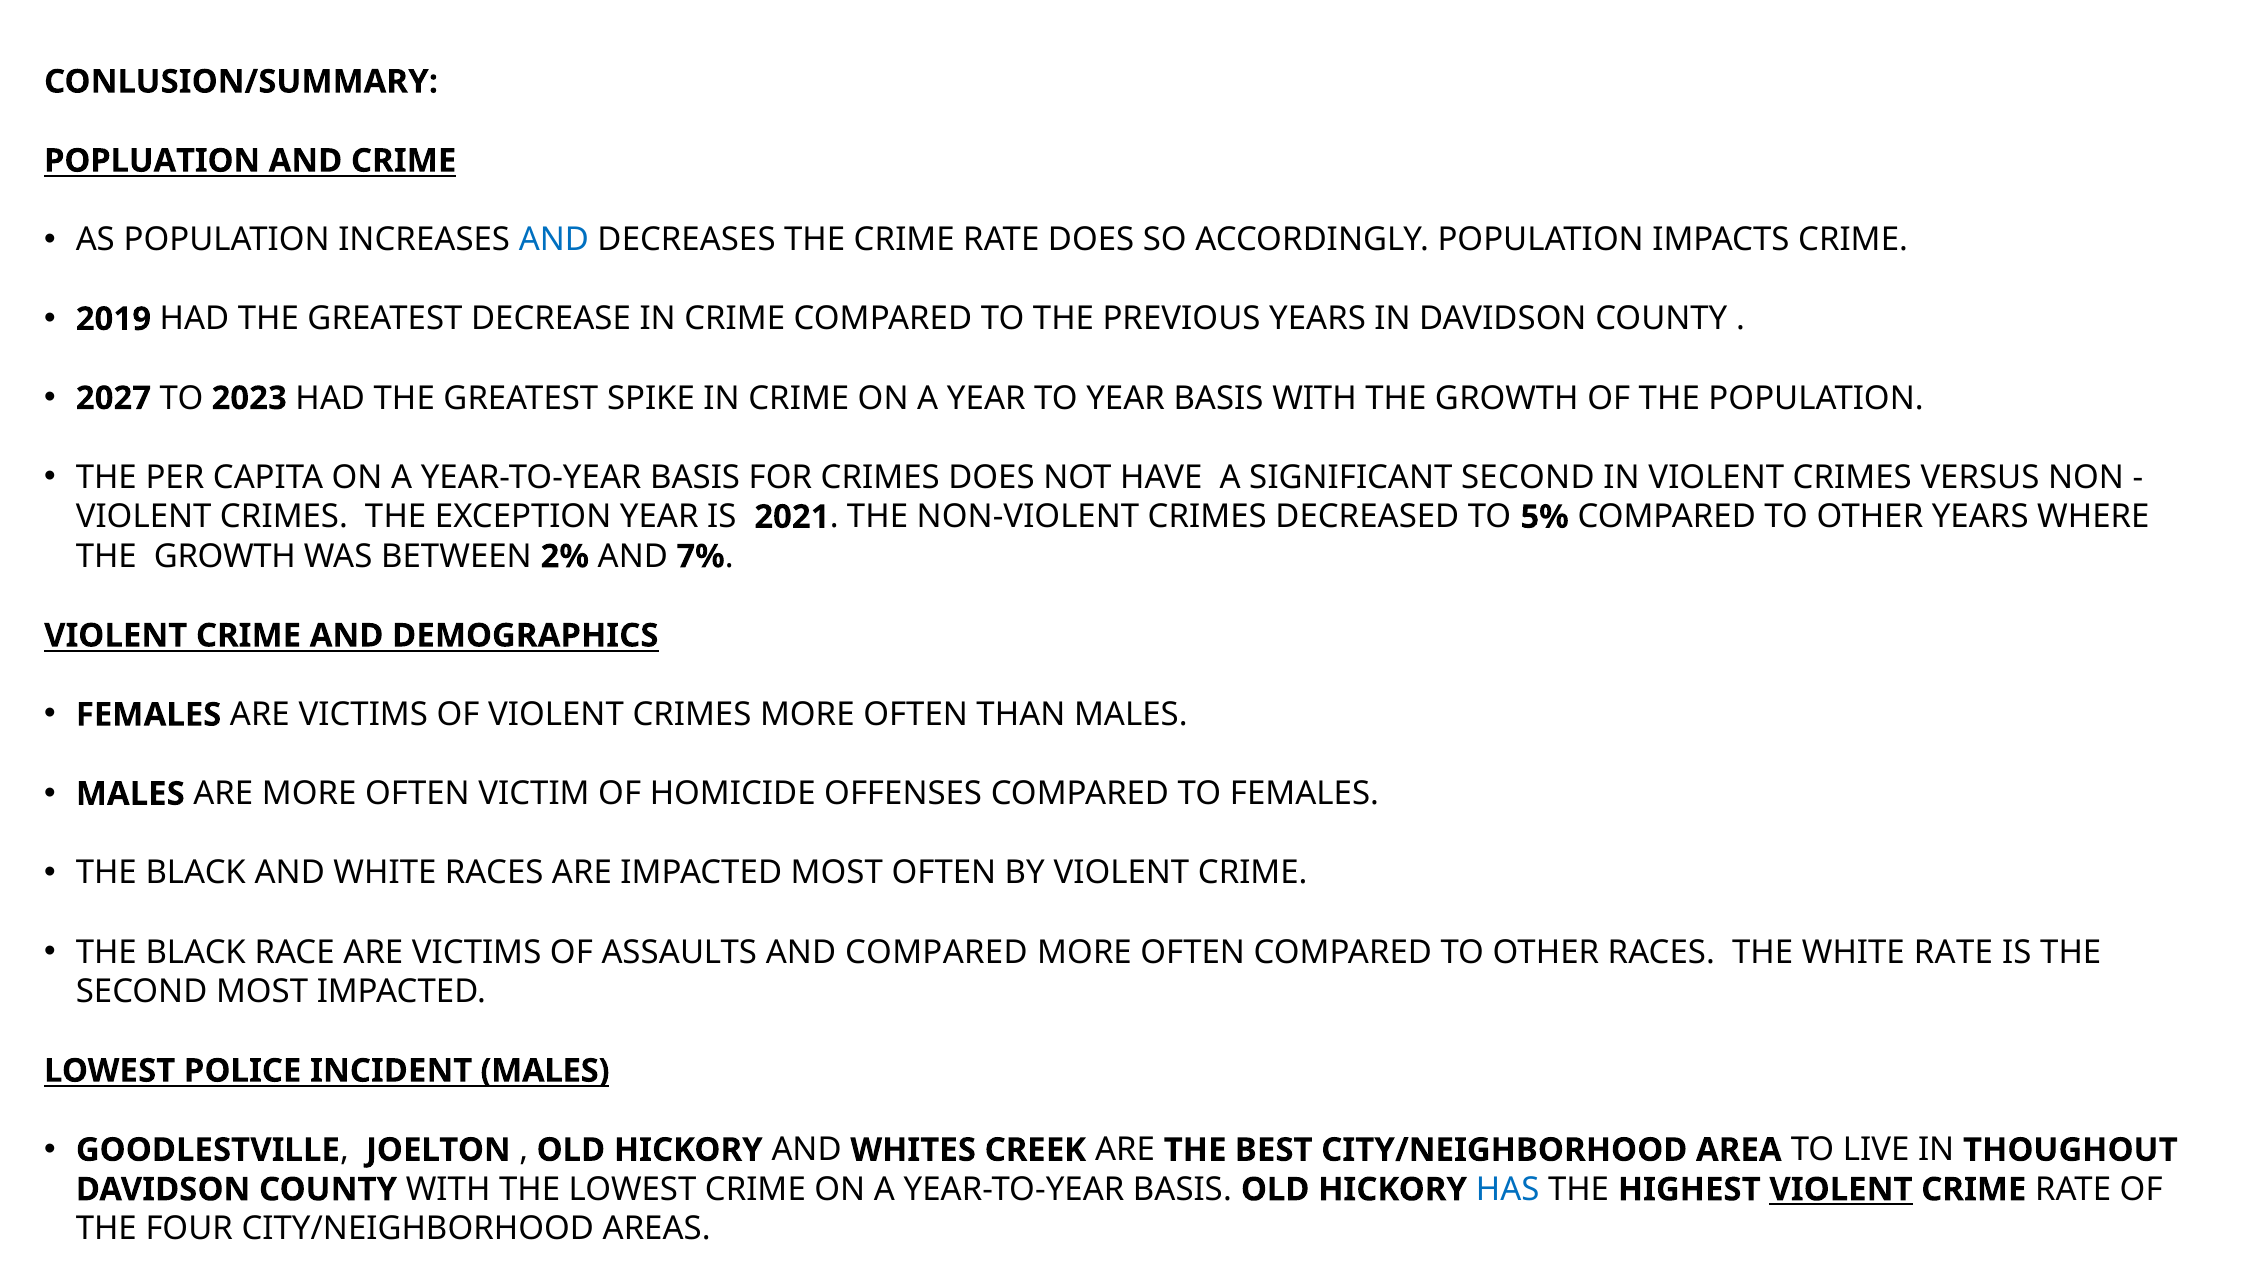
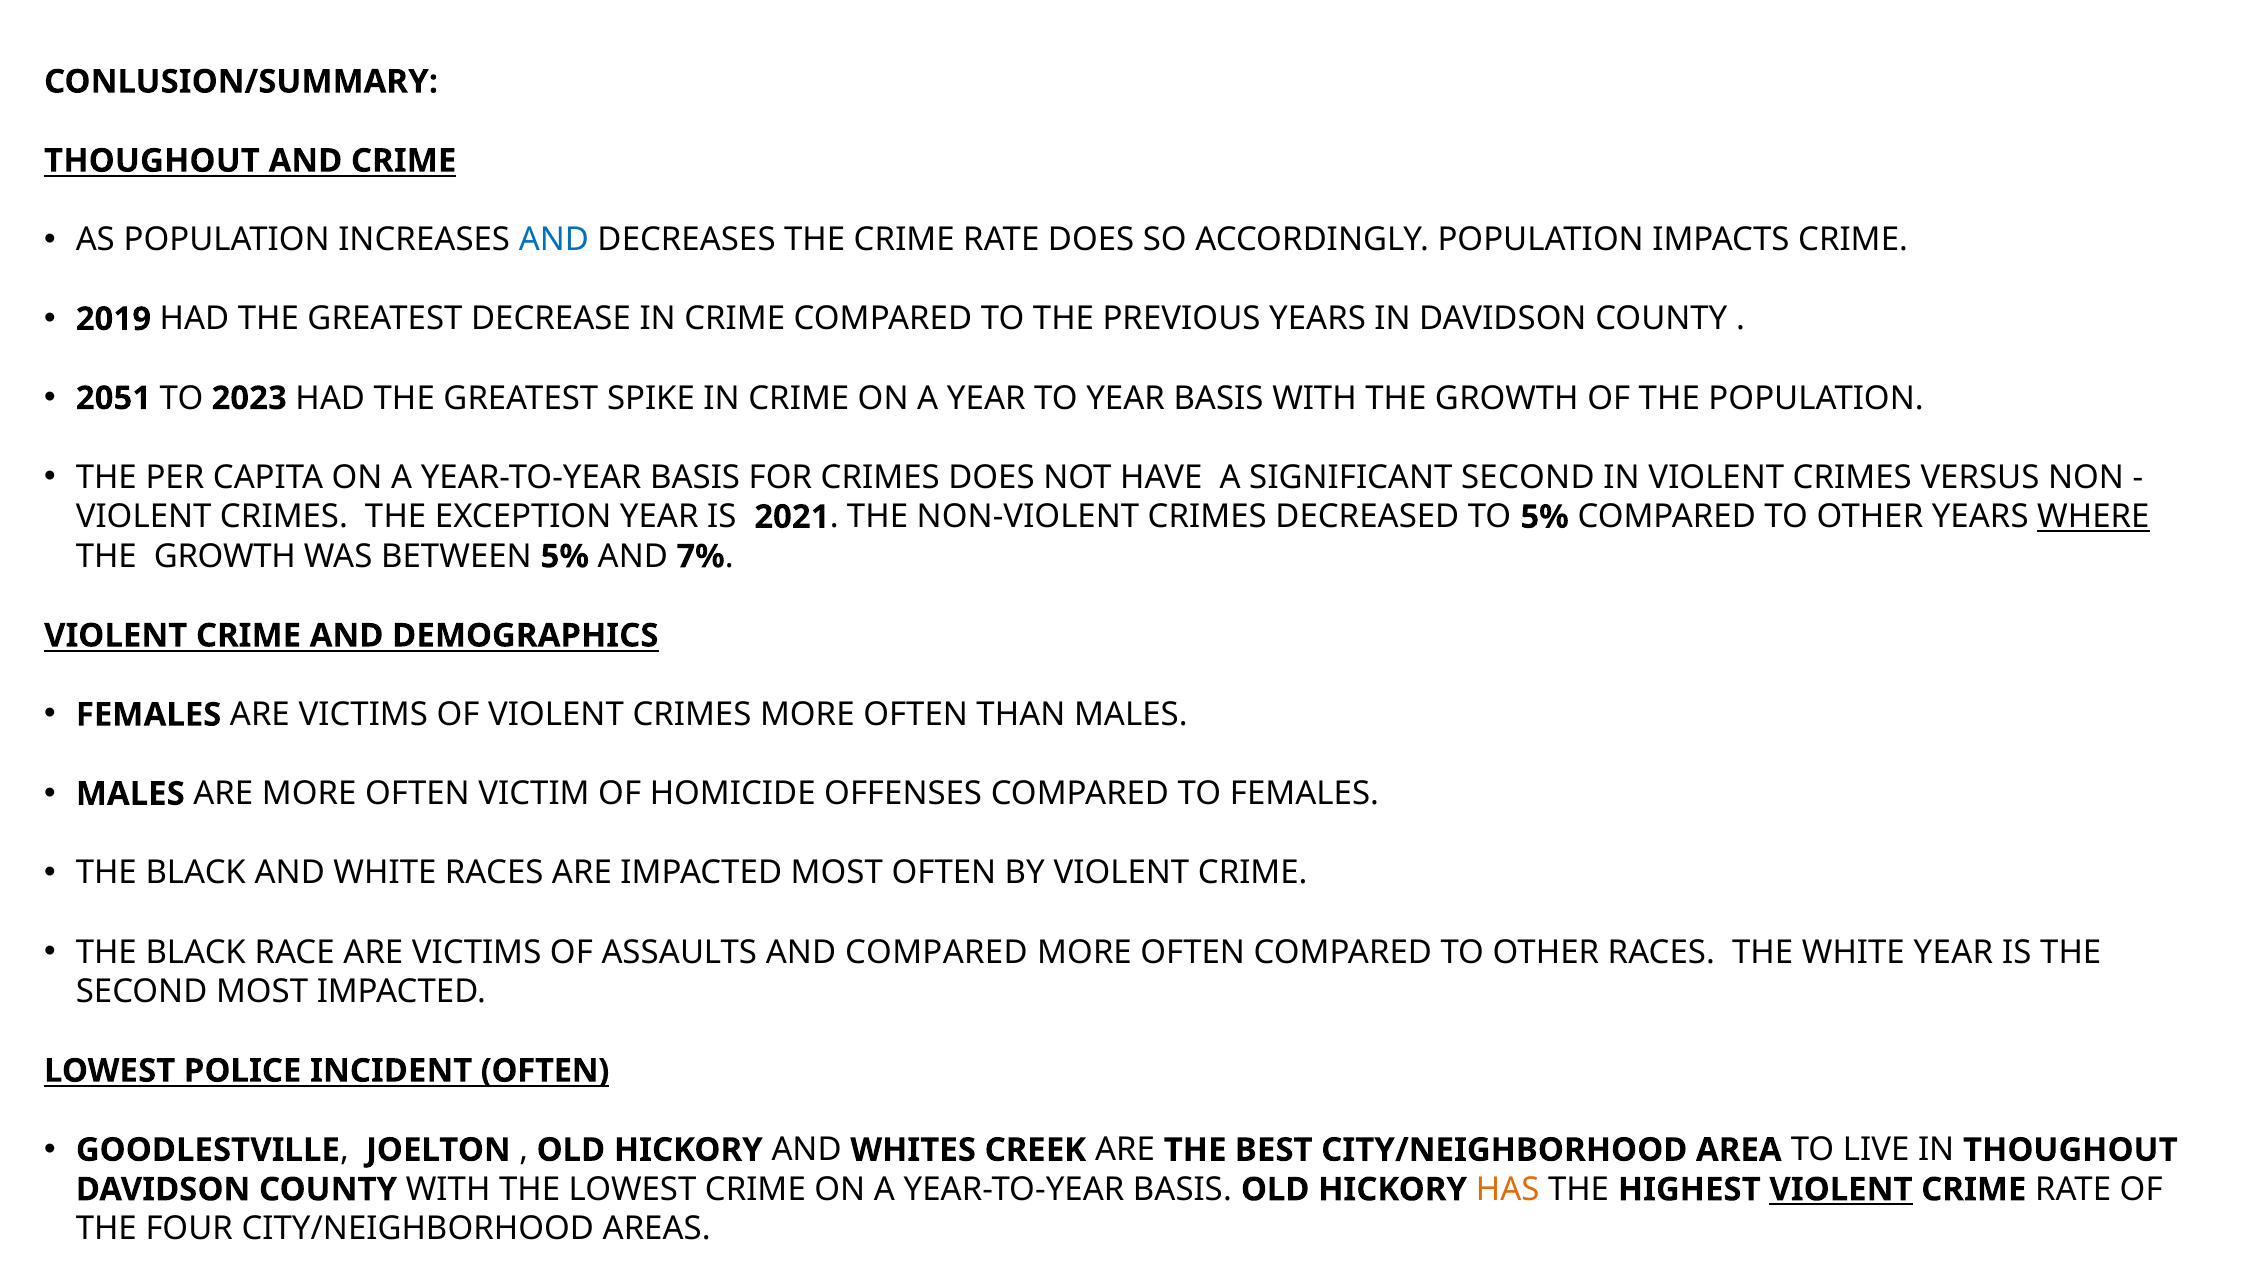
POPLUATION at (152, 161): POPLUATION -> THOUGHOUT
2027: 2027 -> 2051
WHERE underline: none -> present
BETWEEN 2%: 2% -> 5%
WHITE RATE: RATE -> YEAR
INCIDENT MALES: MALES -> OFTEN
HAS colour: blue -> orange
